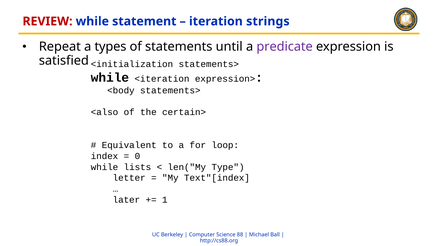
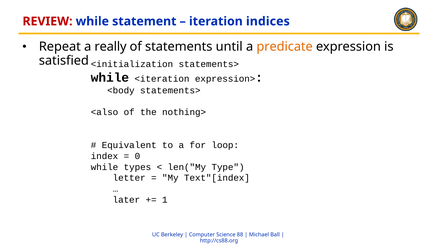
strings: strings -> indices
types: types -> really
predicate colour: purple -> orange
certain>: certain> -> nothing>
lists: lists -> types
